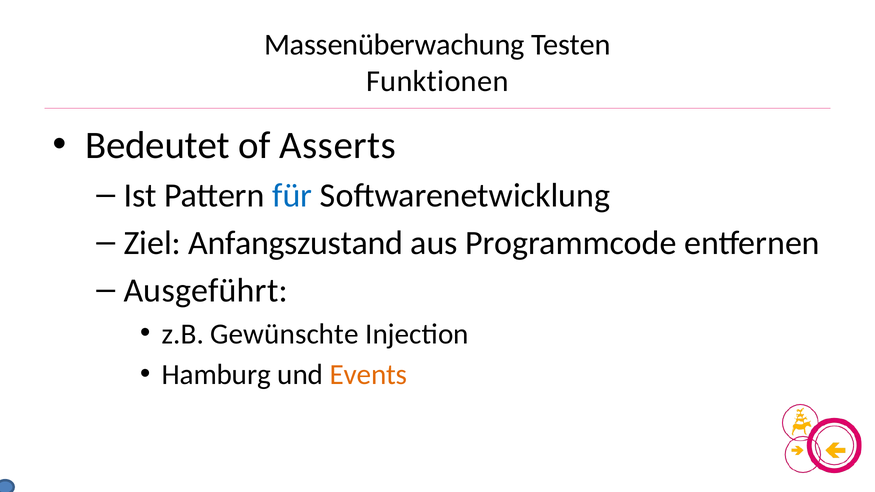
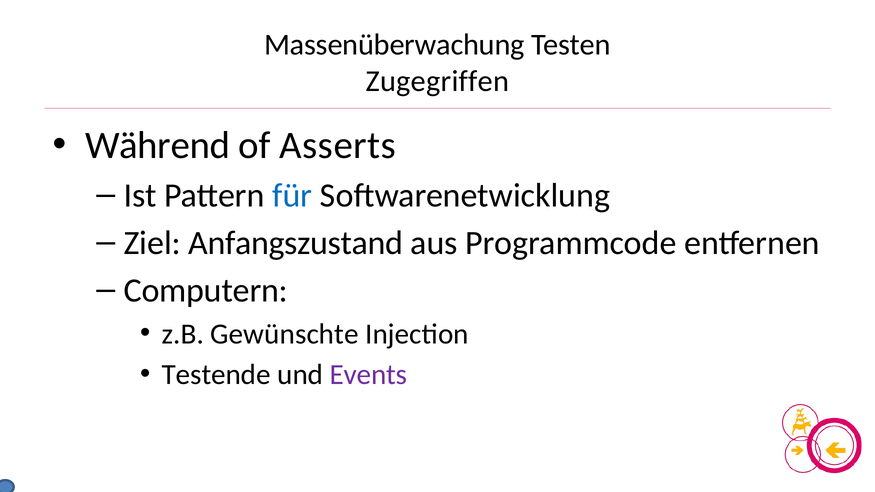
Funktionen: Funktionen -> Zugegriffen
Bedeutet: Bedeutet -> Während
Ausgeführt: Ausgeführt -> Computern
Hamburg: Hamburg -> Testende
Events colour: orange -> purple
